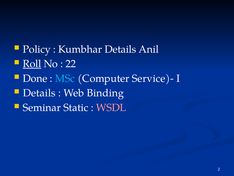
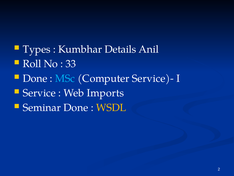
Policy: Policy -> Types
Roll underline: present -> none
22: 22 -> 33
Details at (39, 93): Details -> Service
Binding: Binding -> Imports
Seminar Static: Static -> Done
WSDL colour: pink -> yellow
